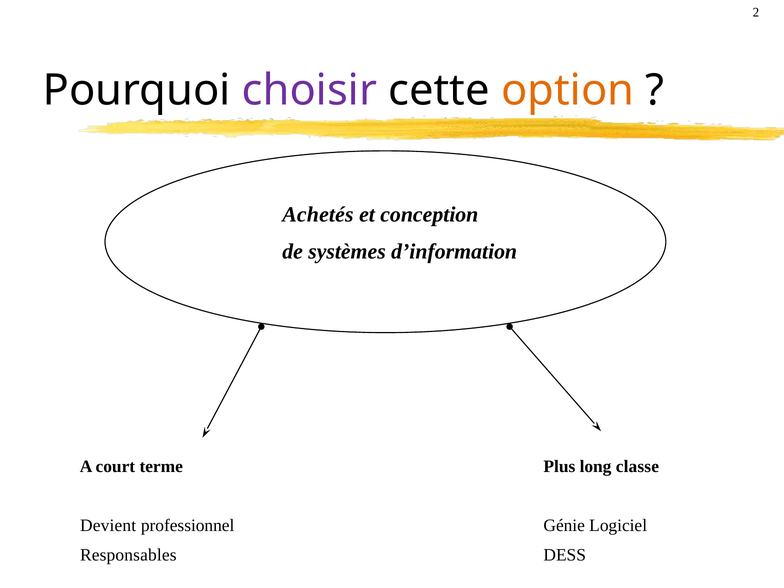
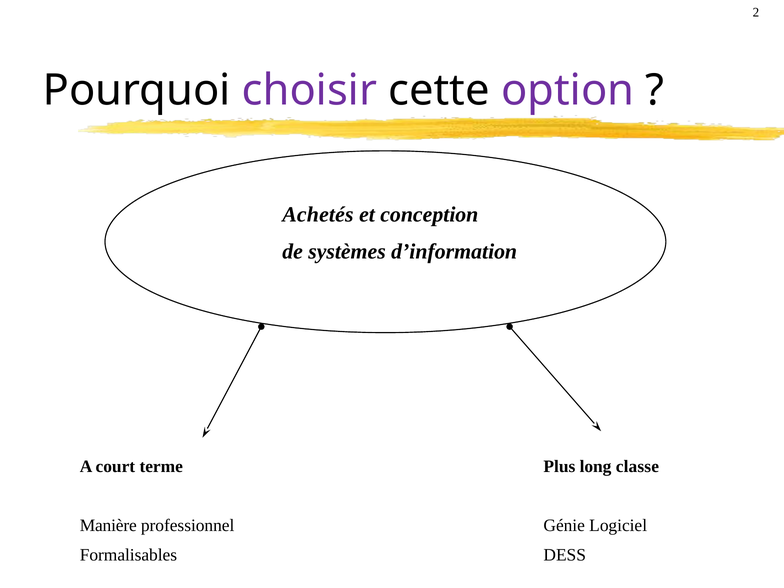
option colour: orange -> purple
Devient: Devient -> Manière
Responsables: Responsables -> Formalisables
